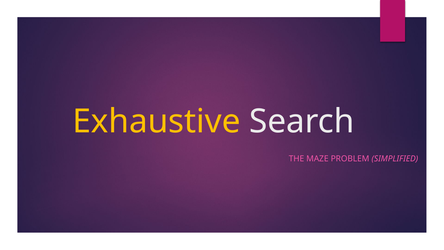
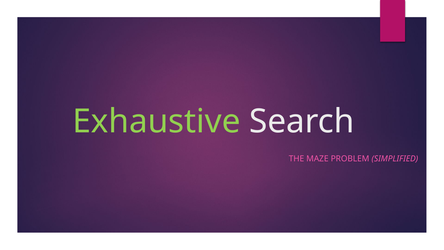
Exhaustive colour: yellow -> light green
